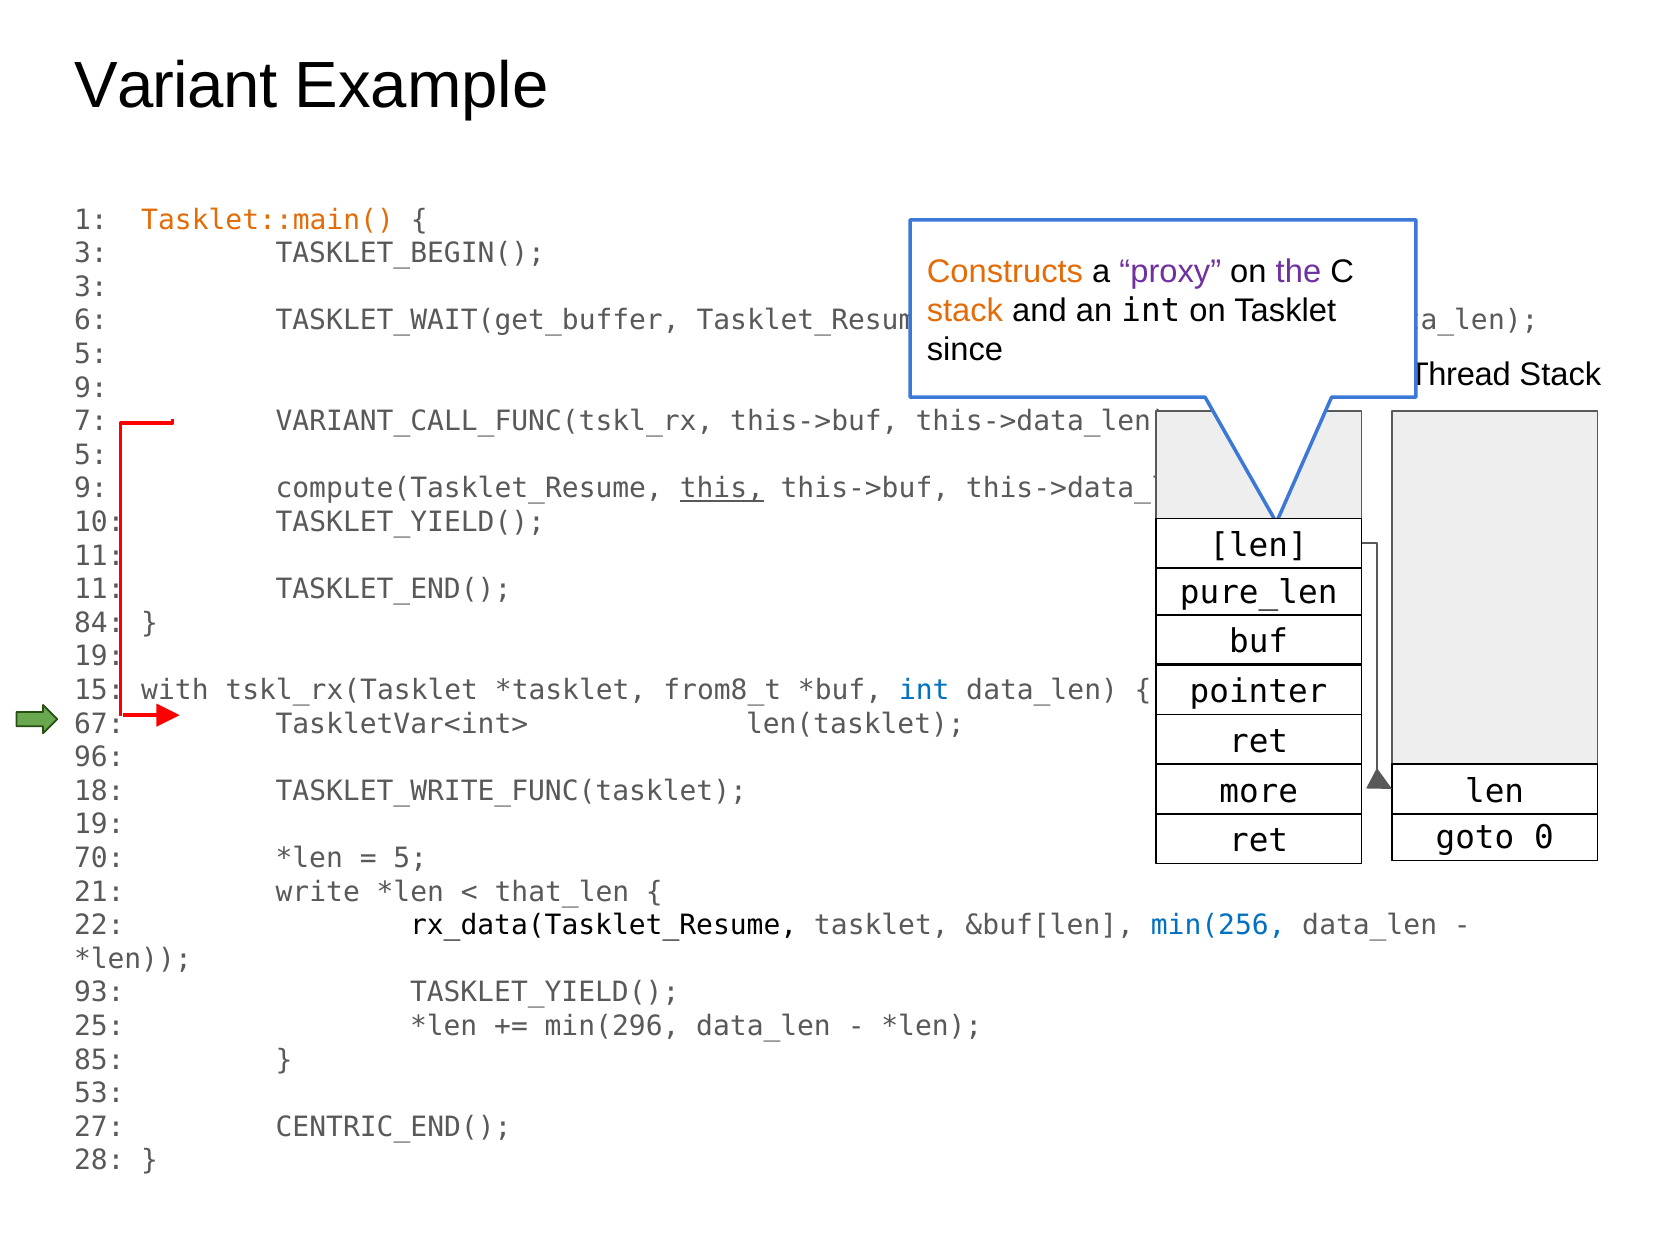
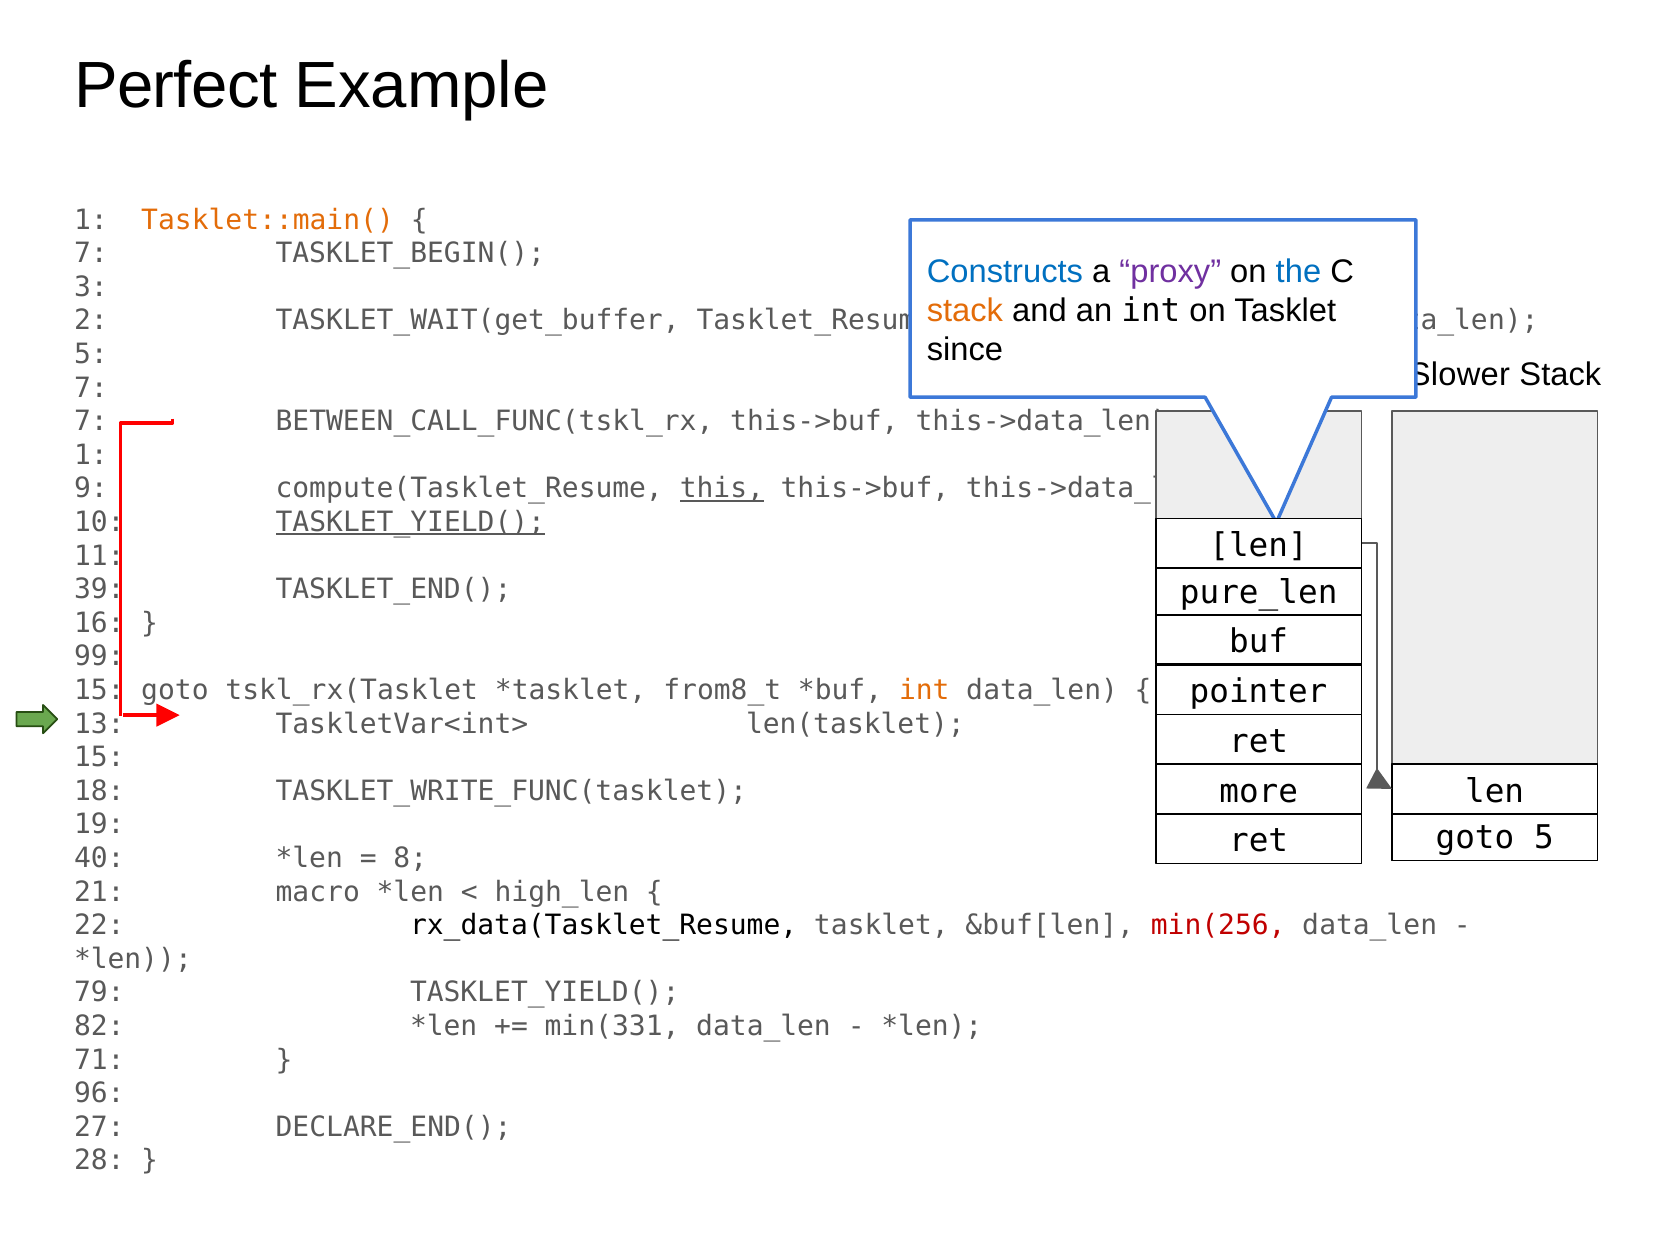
Variant: Variant -> Perfect
3 at (91, 253): 3 -> 7
Constructs colour: orange -> blue
the colour: purple -> blue
6: 6 -> 2
Thread: Thread -> Slower
9 at (91, 388): 9 -> 7
VARIANT_CALL_FUNC(tskl_rx: VARIANT_CALL_FUNC(tskl_rx -> BETWEEN_CALL_FUNC(tskl_rx
5 at (91, 455): 5 -> 1
TASKLET_YIELD( at (410, 522) underline: none -> present
11 at (99, 589): 11 -> 39
84: 84 -> 16
19 at (99, 657): 19 -> 99
15 with: with -> goto
int at (924, 690) colour: blue -> orange
67: 67 -> 13
96 at (99, 757): 96 -> 15
goto 0: 0 -> 5
70: 70 -> 40
5 at (410, 858): 5 -> 8
write: write -> macro
that_len: that_len -> high_len
min(256 colour: blue -> red
93: 93 -> 79
25: 25 -> 82
min(296: min(296 -> min(331
85: 85 -> 71
53: 53 -> 96
CENTRIC_END(: CENTRIC_END( -> DECLARE_END(
